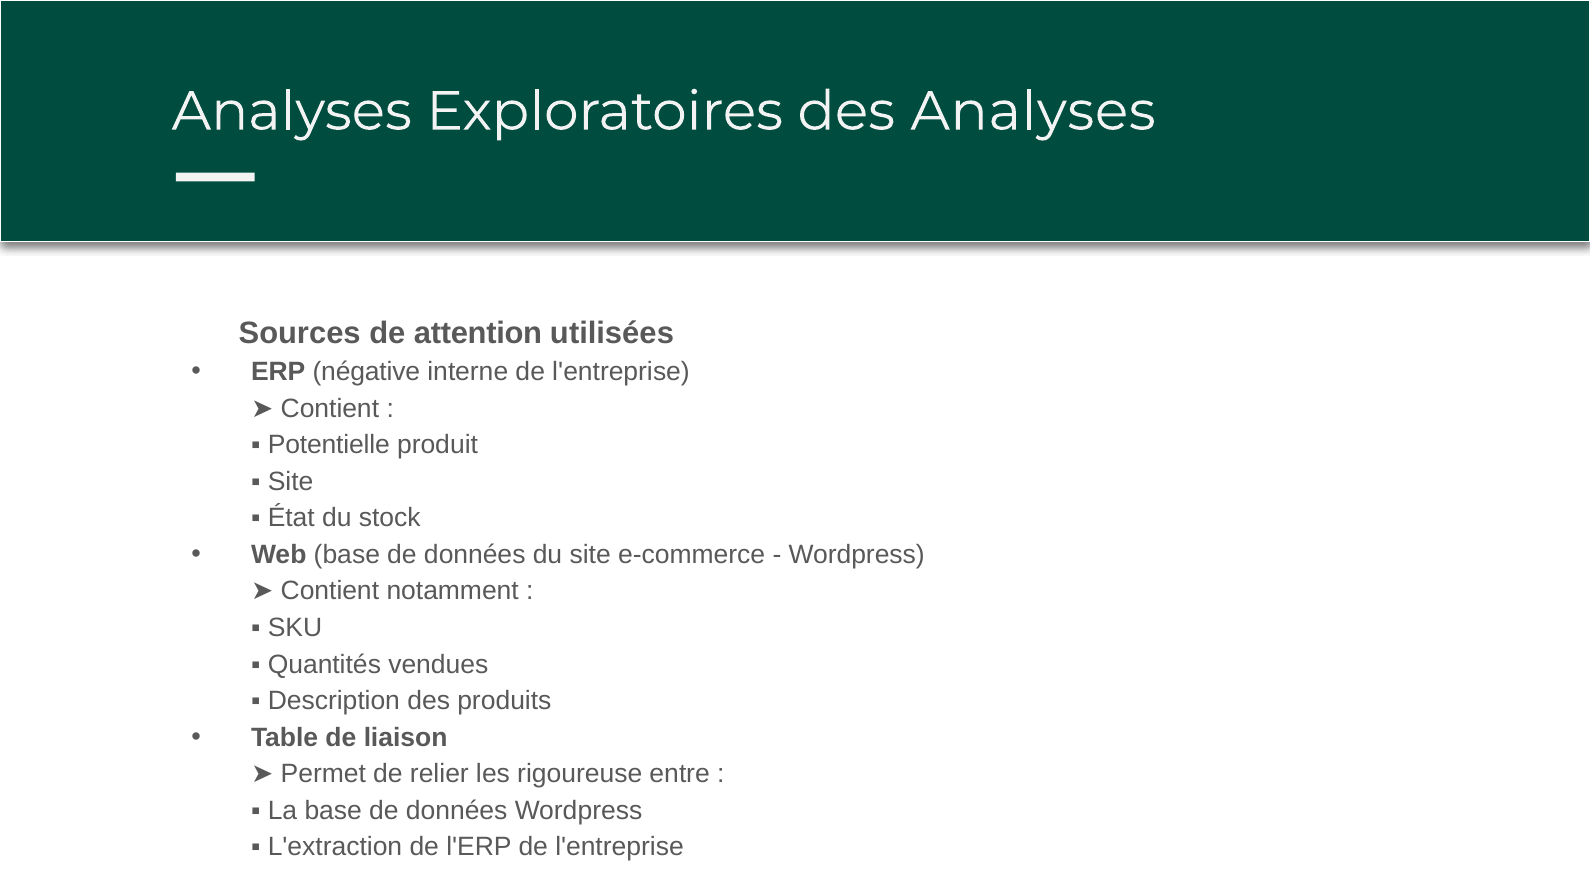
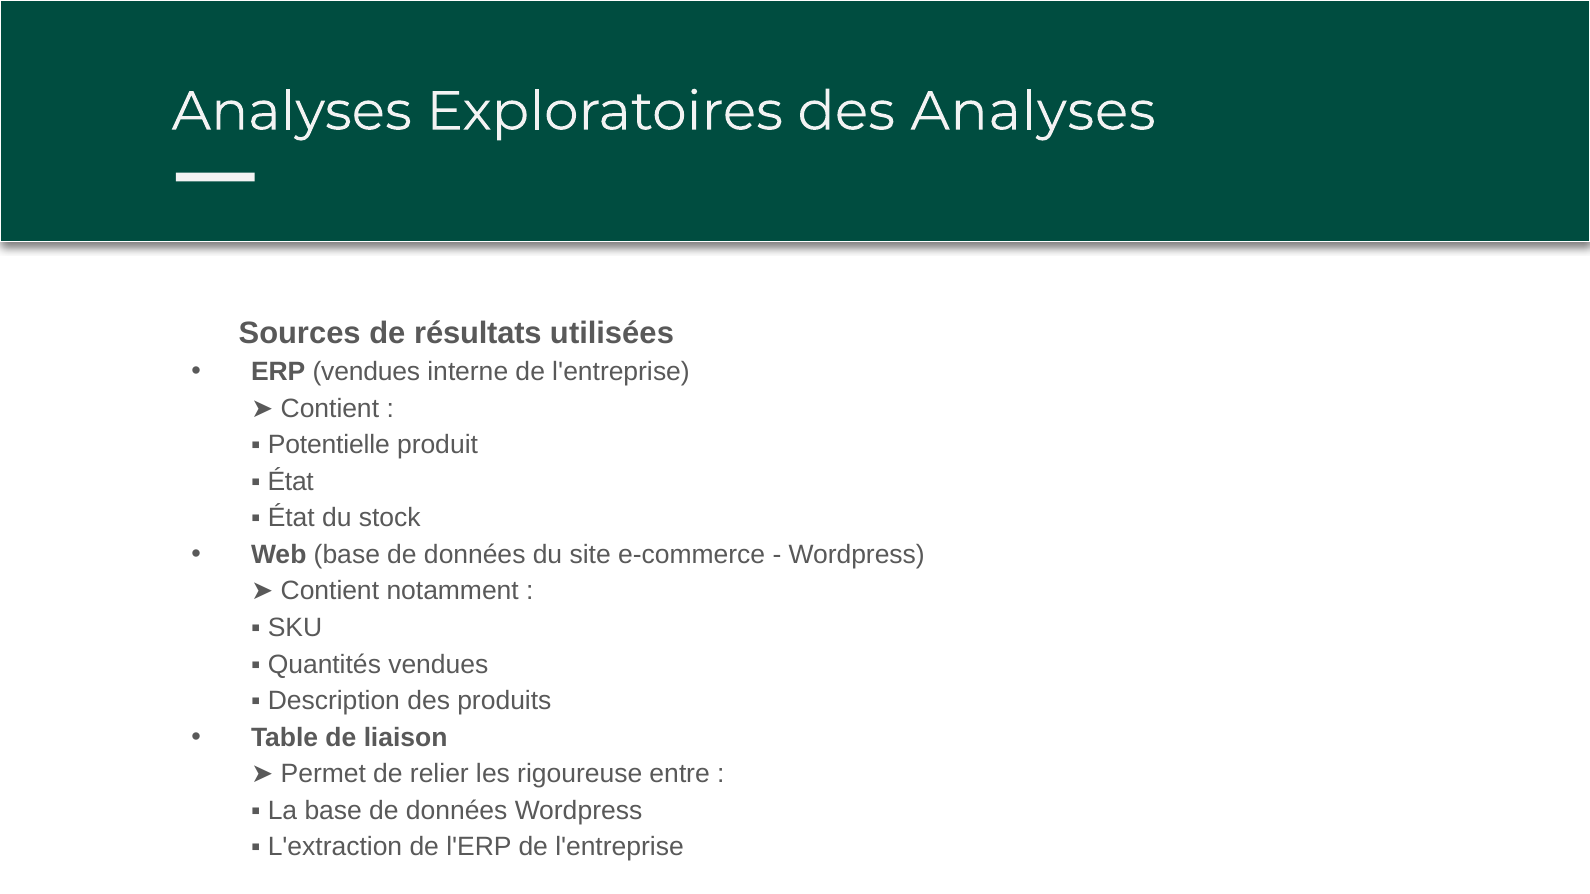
attention: attention -> résultats
ERP négative: négative -> vendues
Site at (291, 482): Site -> État
